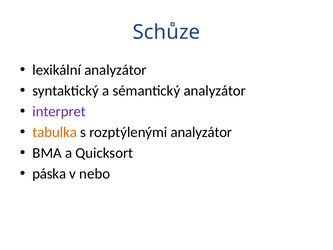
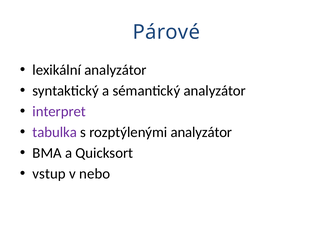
Schůze: Schůze -> Párové
tabulka colour: orange -> purple
páska: páska -> vstup
